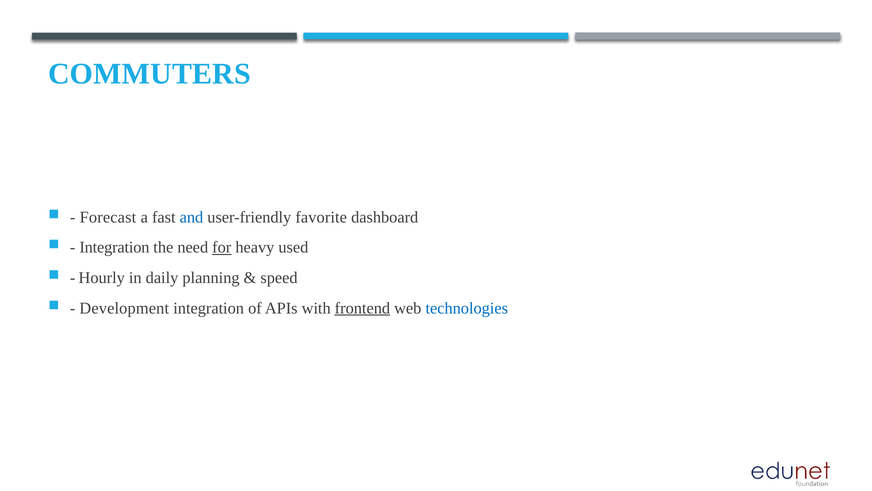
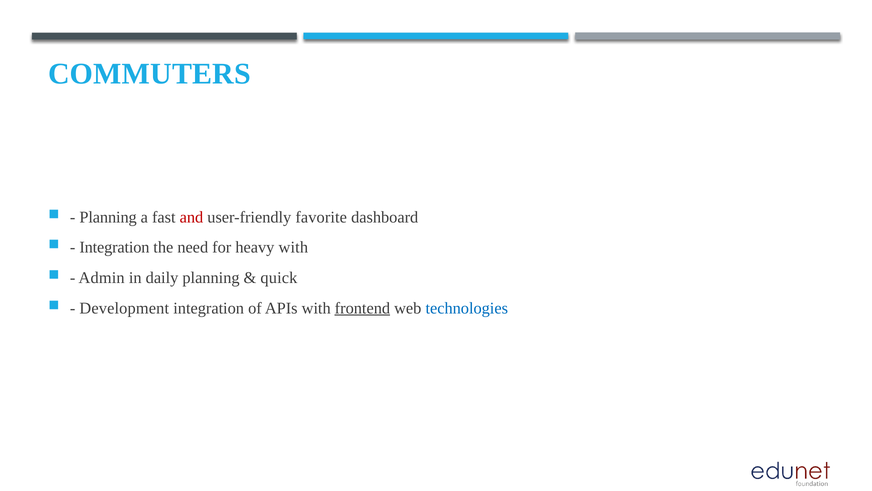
Forecast at (108, 217): Forecast -> Planning
and colour: blue -> red
for underline: present -> none
heavy used: used -> with
Hourly: Hourly -> Admin
speed: speed -> quick
